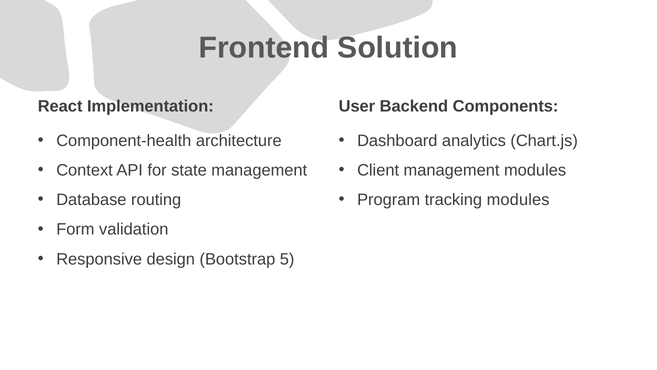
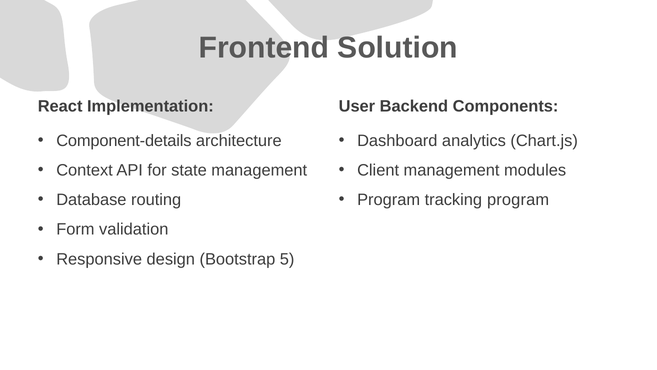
Component-health: Component-health -> Component-details
tracking modules: modules -> program
